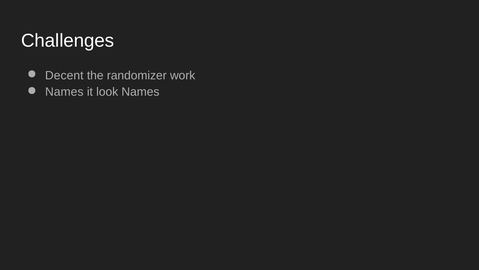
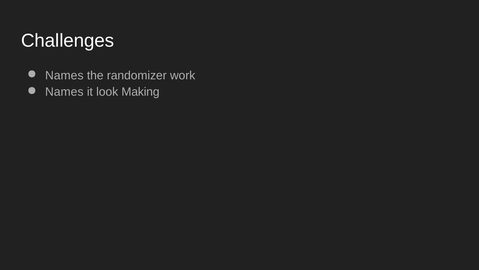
Decent at (64, 75): Decent -> Names
look Names: Names -> Making
